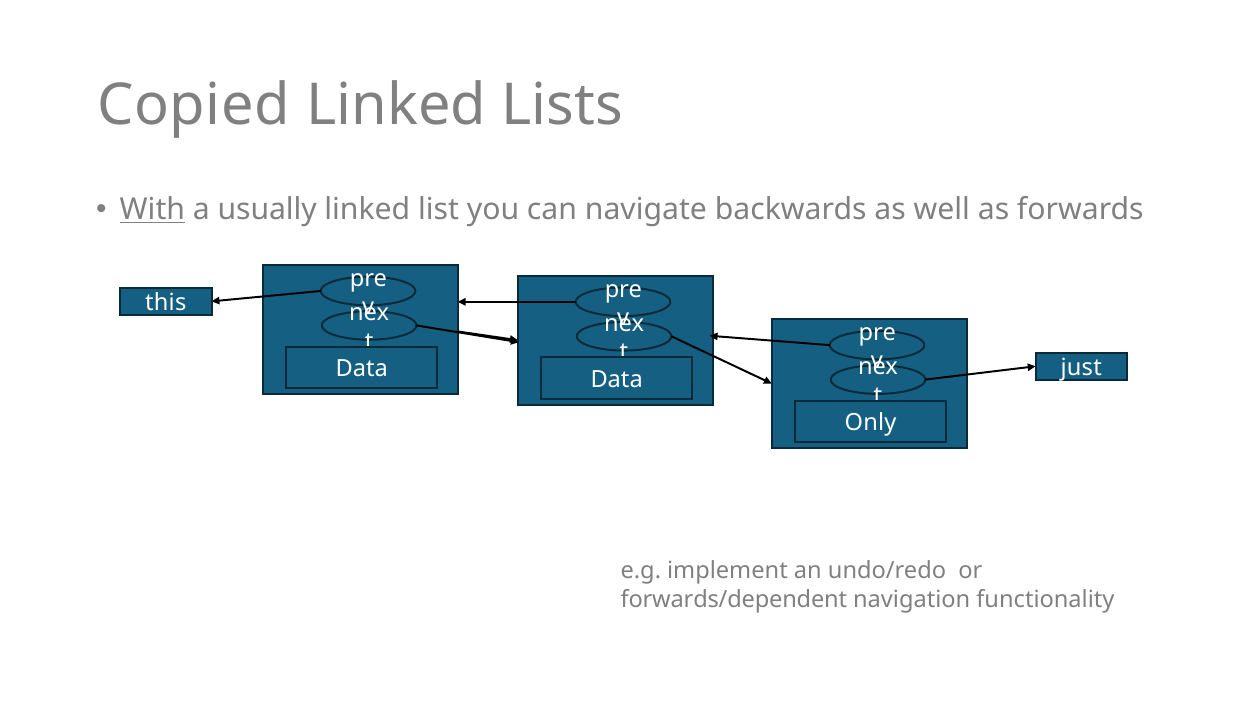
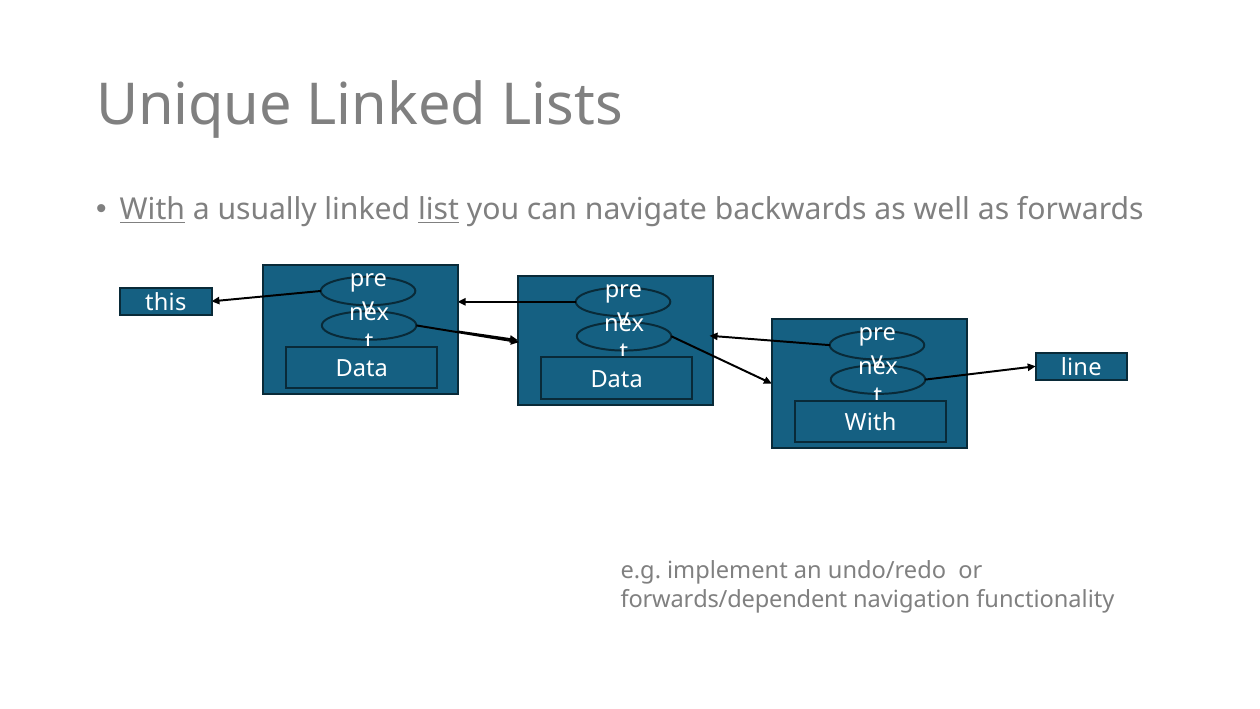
Copied: Copied -> Unique
list underline: none -> present
just: just -> line
Only at (871, 423): Only -> With
